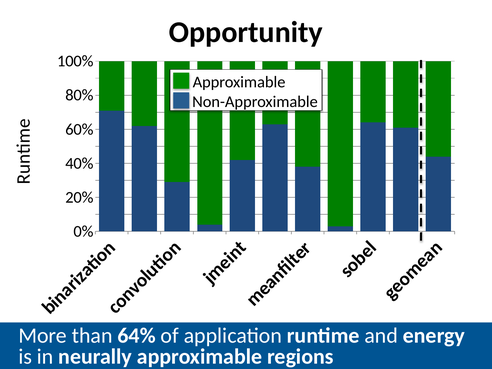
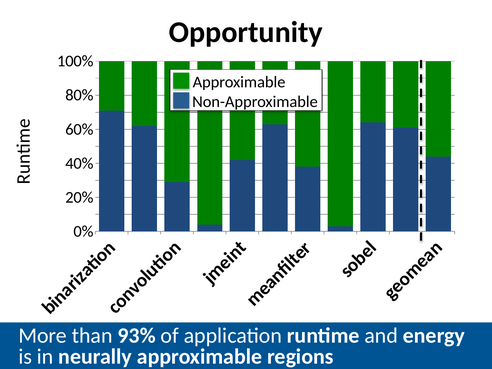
64%: 64% -> 93%
